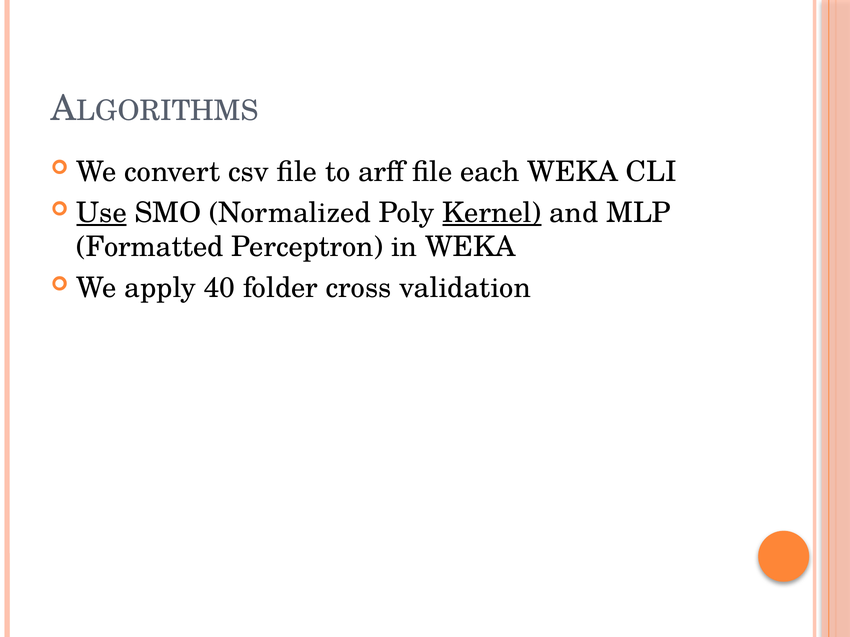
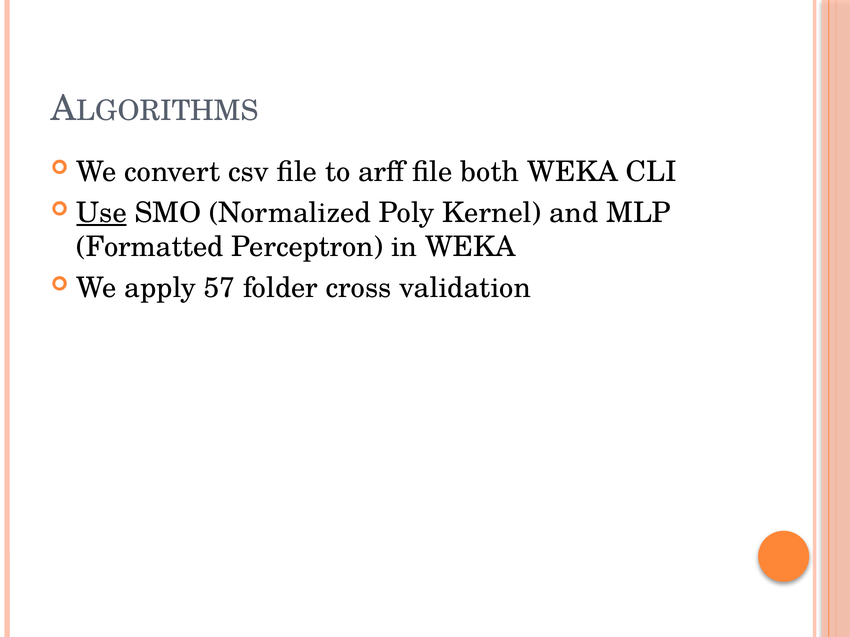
each: each -> both
Kernel underline: present -> none
40: 40 -> 57
